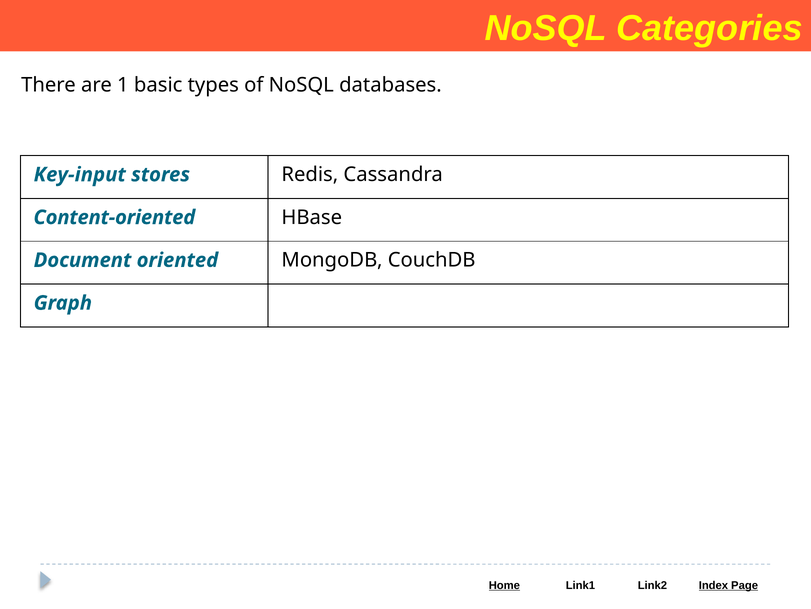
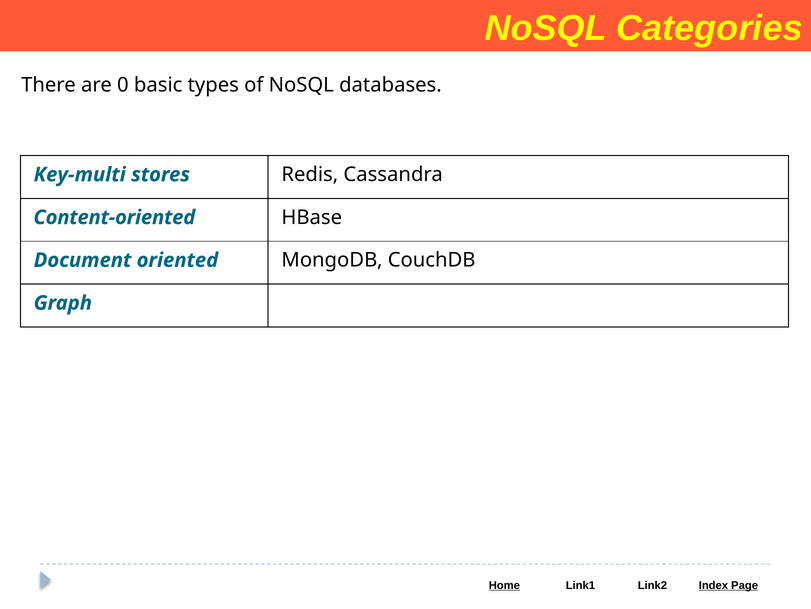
1: 1 -> 0
Key-input: Key-input -> Key-multi
